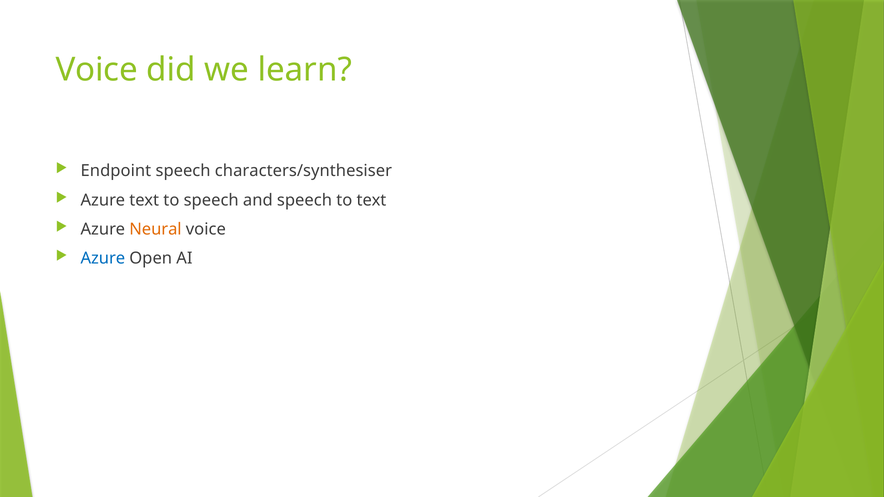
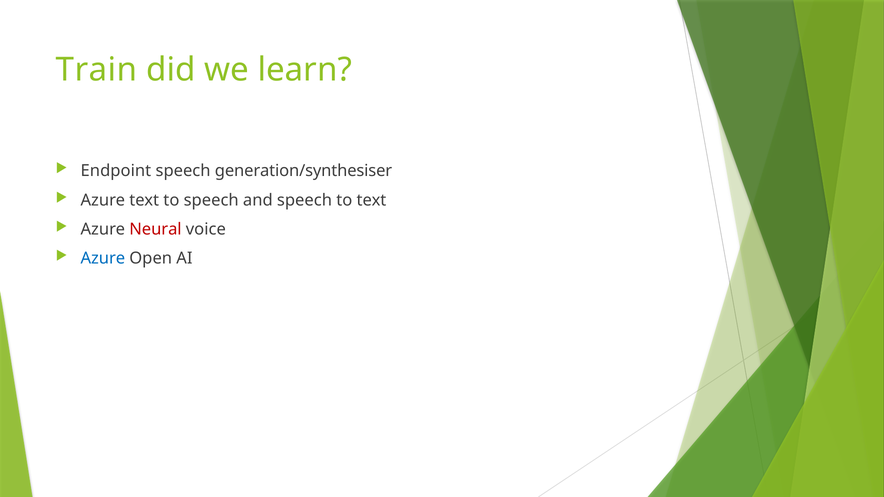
Voice at (97, 70): Voice -> Train
characters/synthesiser: characters/synthesiser -> generation/synthesiser
Neural colour: orange -> red
